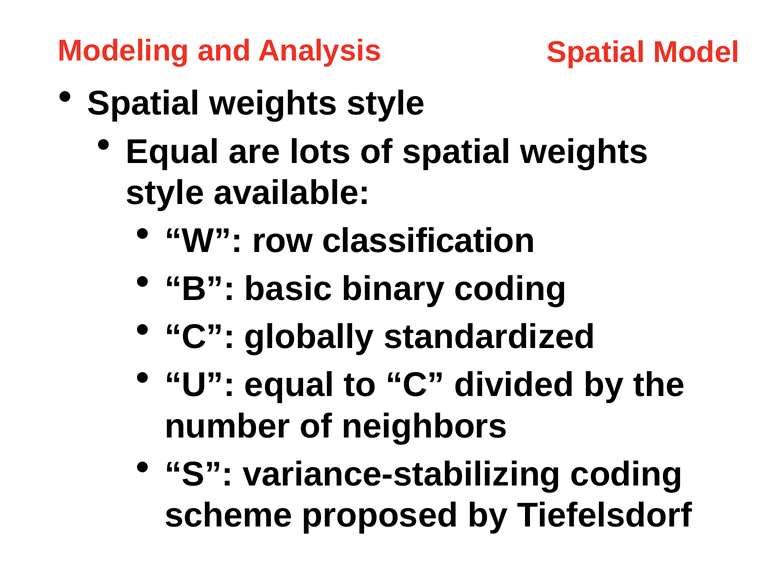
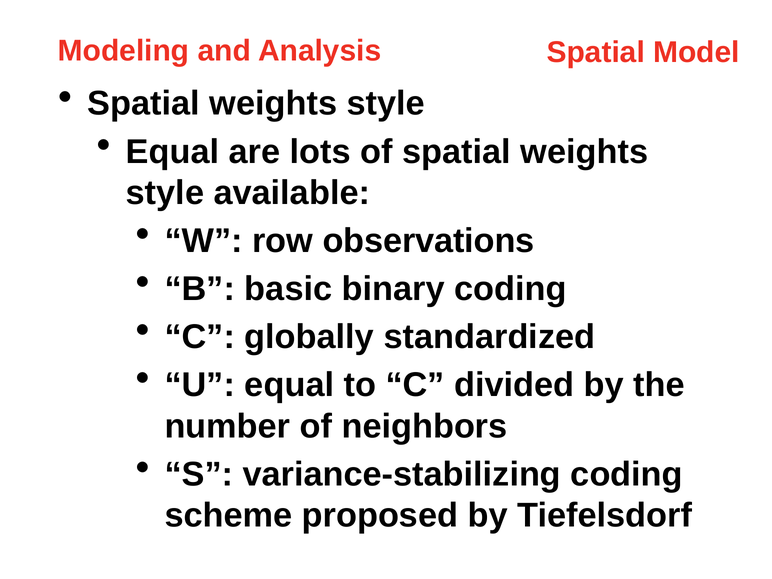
classification: classification -> observations
